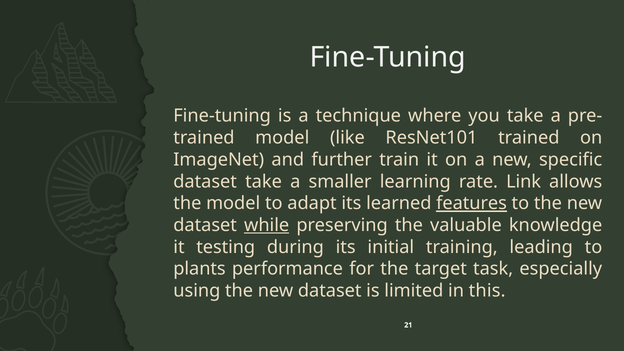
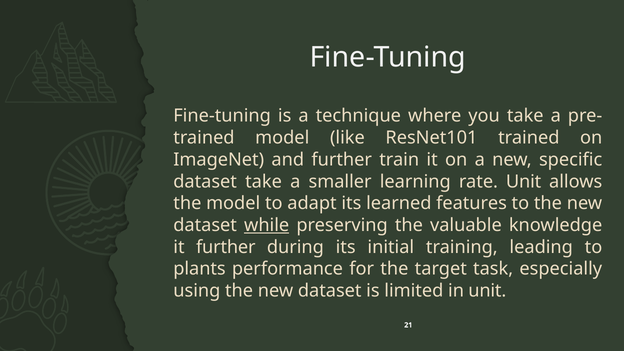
rate Link: Link -> Unit
features underline: present -> none
it testing: testing -> further
in this: this -> unit
